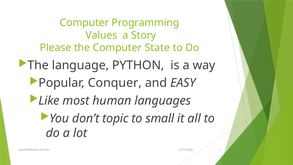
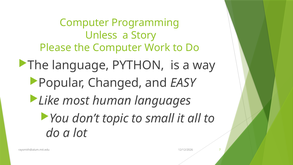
Values: Values -> Unless
State: State -> Work
Conquer: Conquer -> Changed
